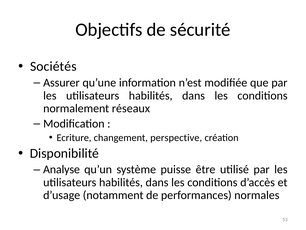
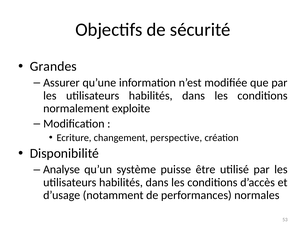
Sociétés: Sociétés -> Grandes
réseaux: réseaux -> exploite
